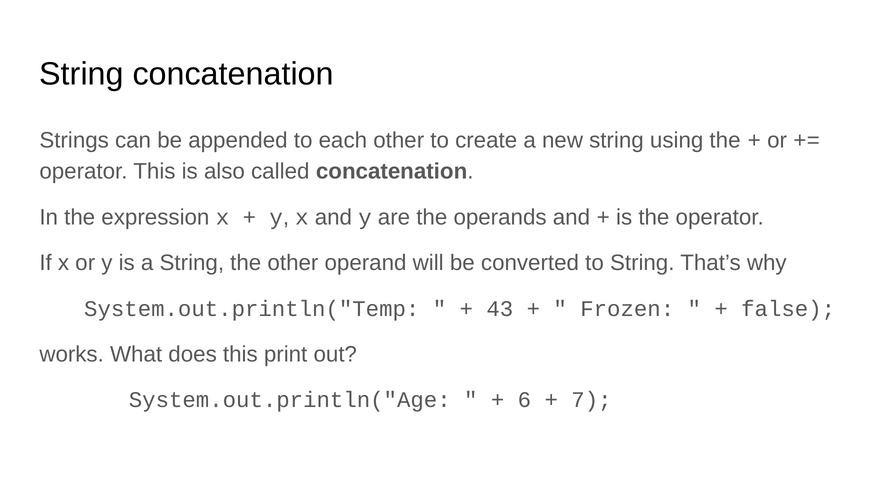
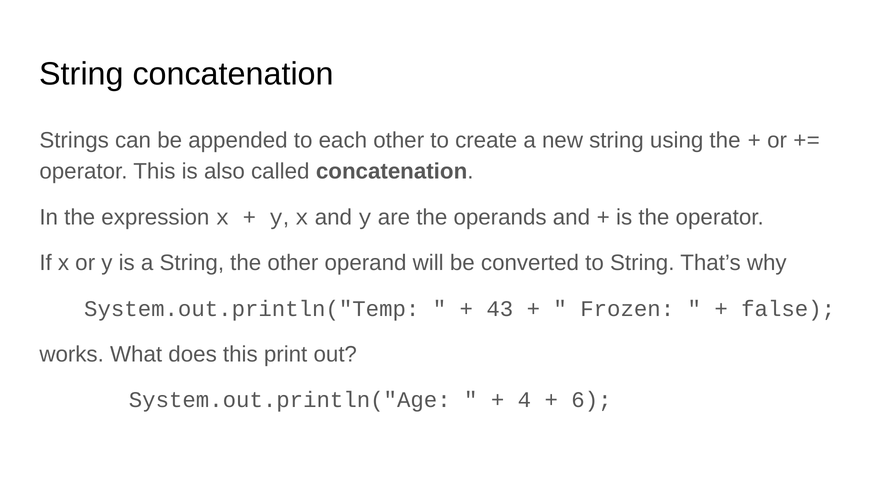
6: 6 -> 4
7: 7 -> 6
